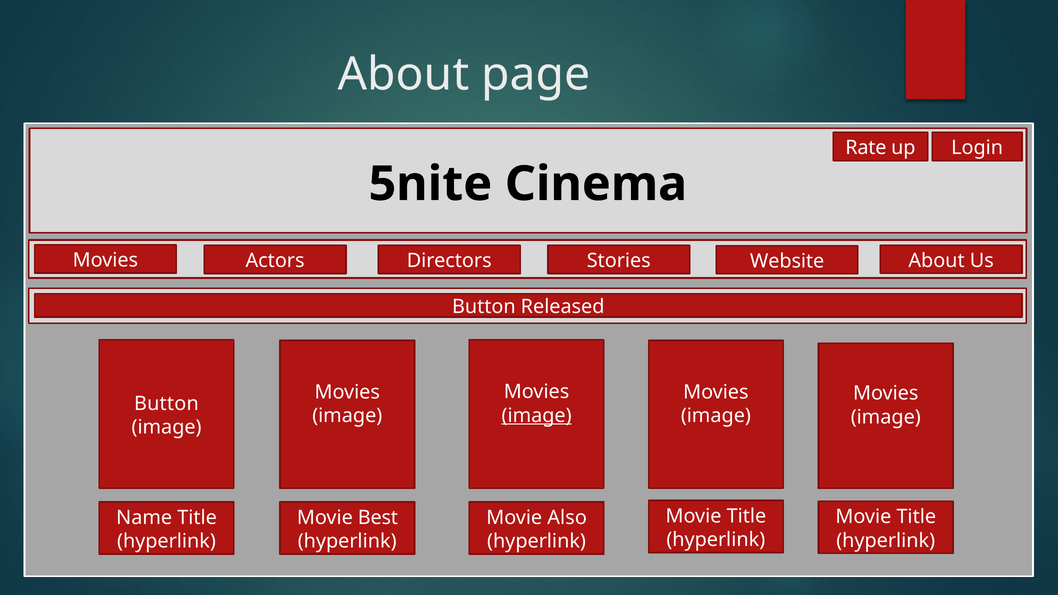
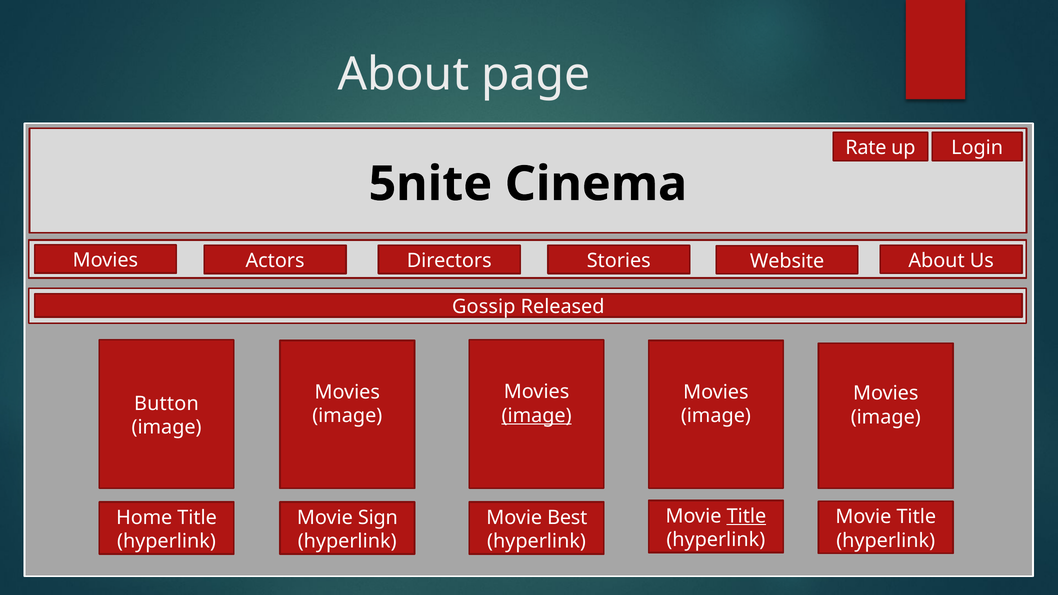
Button at (484, 307): Button -> Gossip
Title at (746, 516) underline: none -> present
Name: Name -> Home
Best: Best -> Sign
Also: Also -> Best
